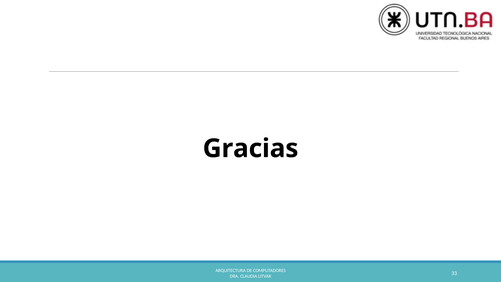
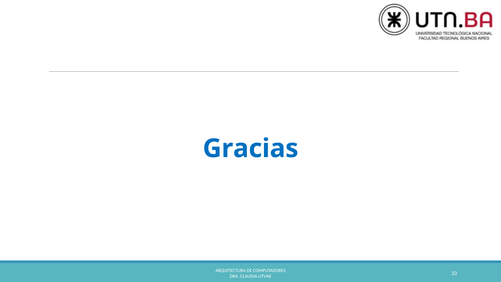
Gracias colour: black -> blue
